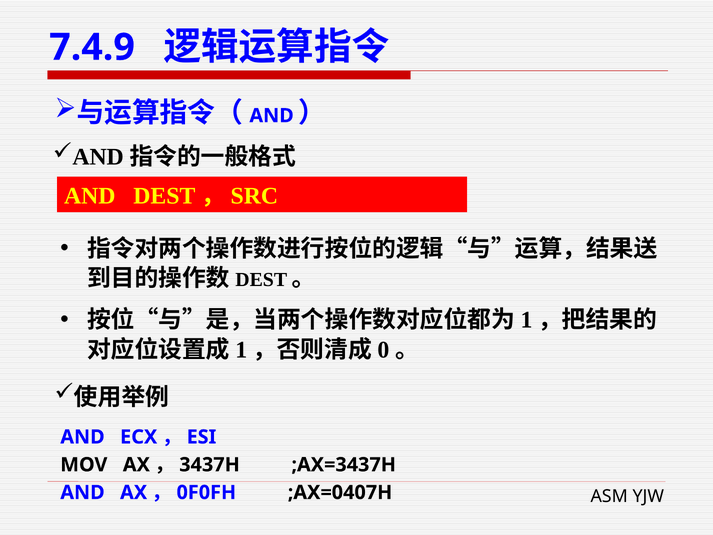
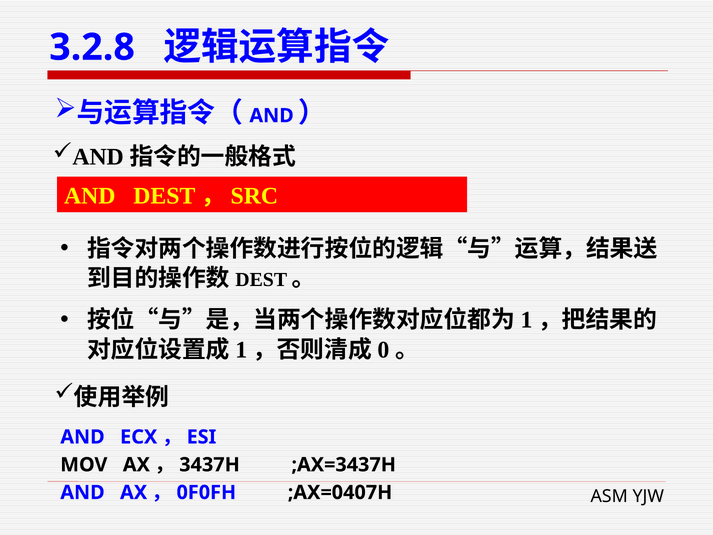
7.4.9: 7.4.9 -> 3.2.8
